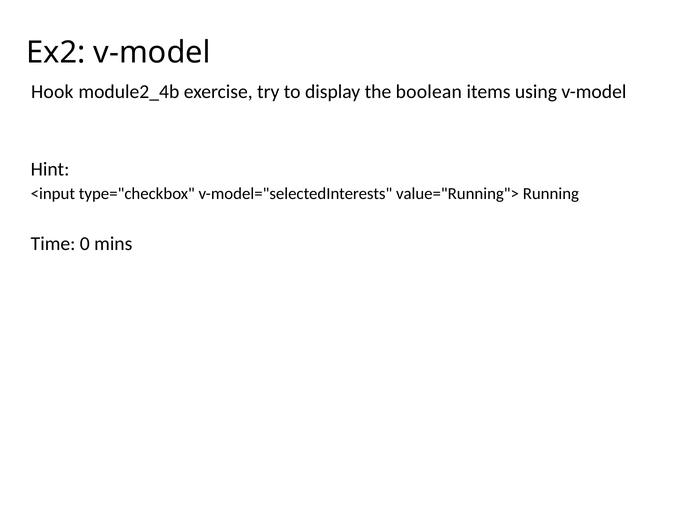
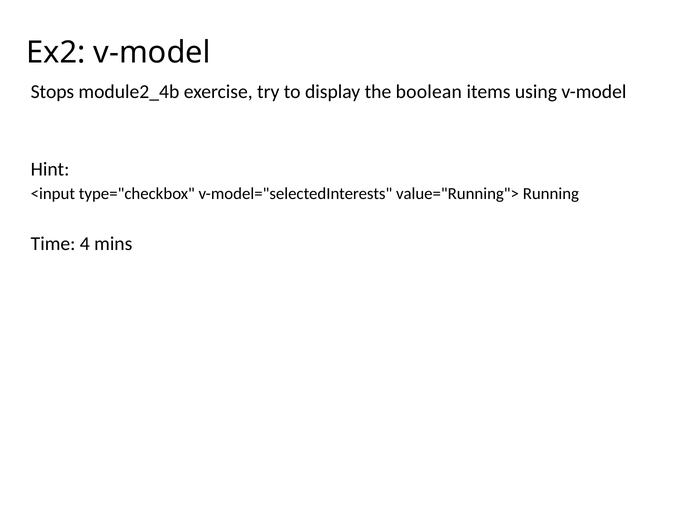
Hook: Hook -> Stops
0: 0 -> 4
